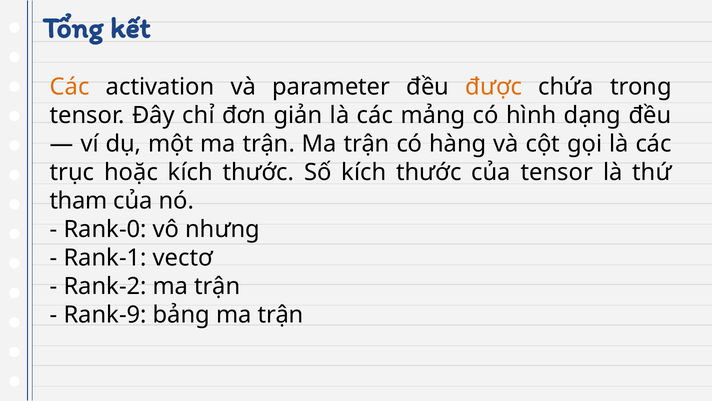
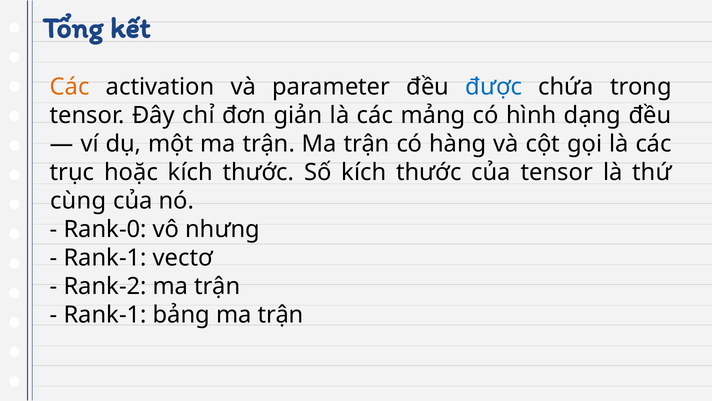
được colour: orange -> blue
tham: tham -> cùng
Rank-9 at (105, 314): Rank-9 -> Rank-1
